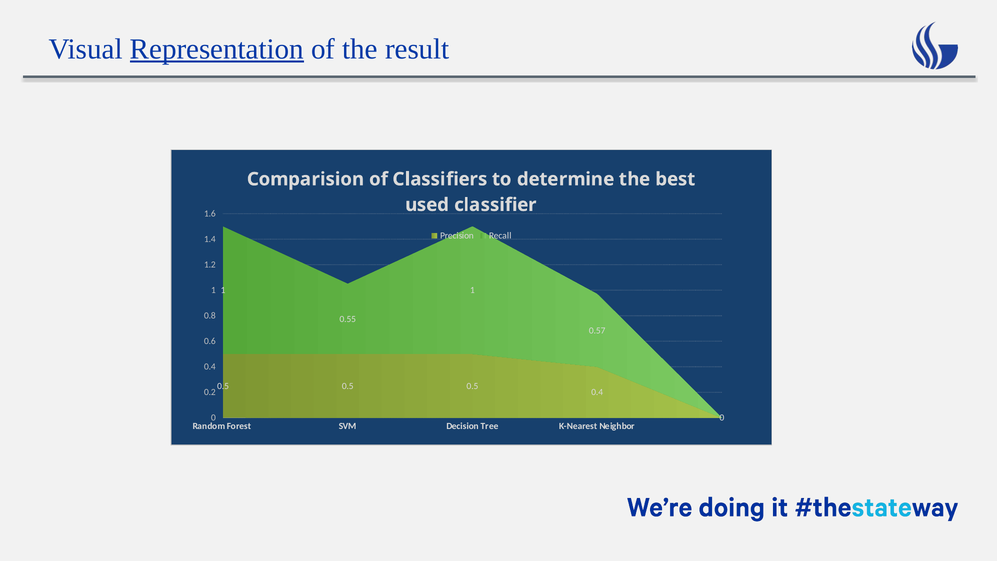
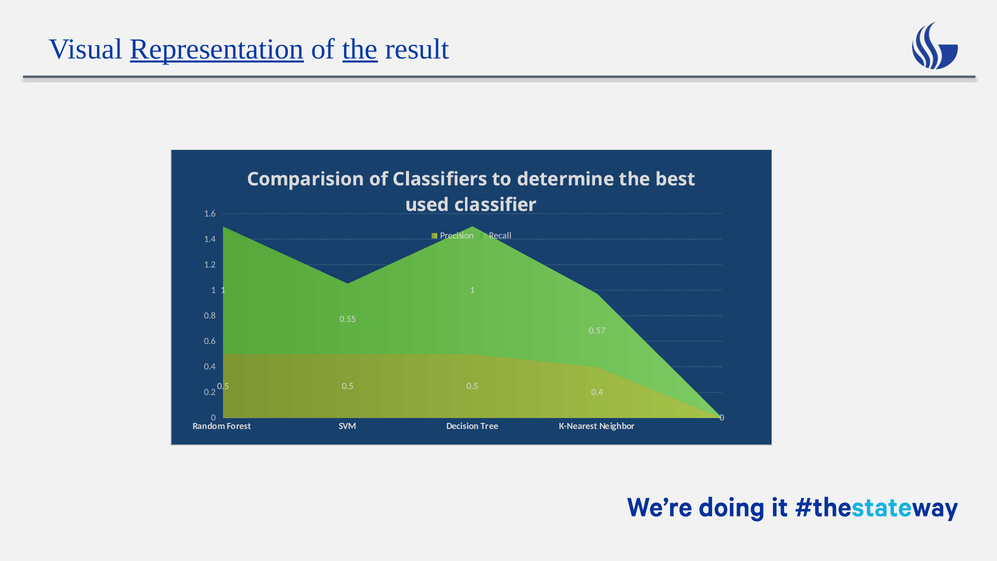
the at (360, 49) underline: none -> present
